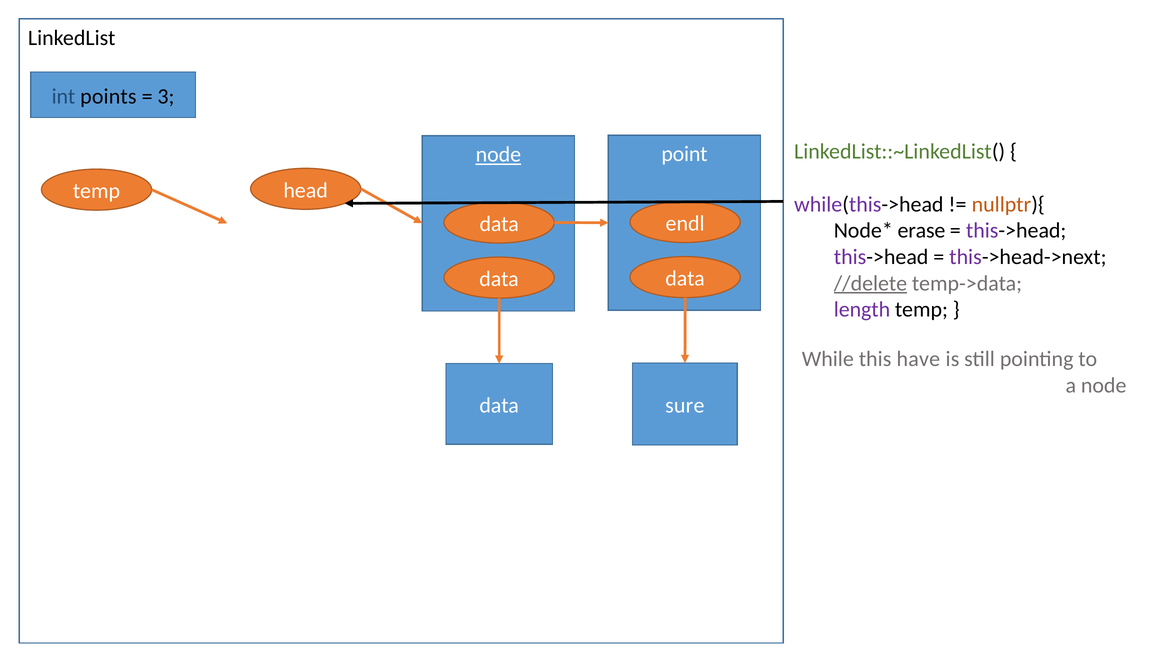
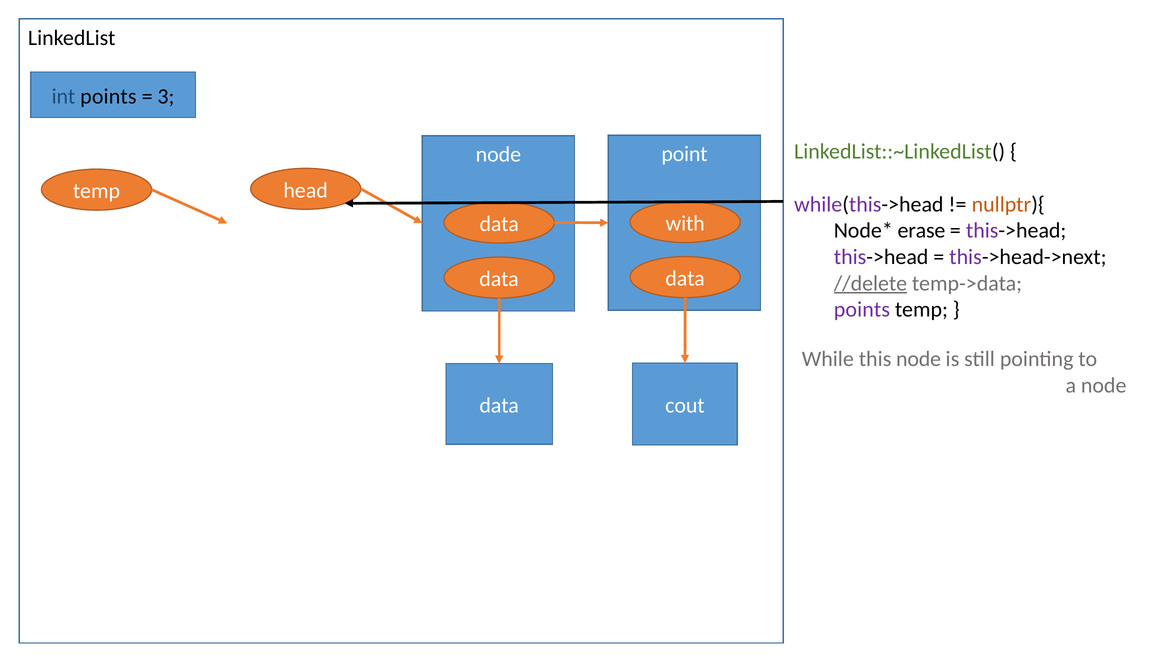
node at (498, 155) underline: present -> none
endl: endl -> with
length at (862, 310): length -> points
this have: have -> node
sure: sure -> cout
